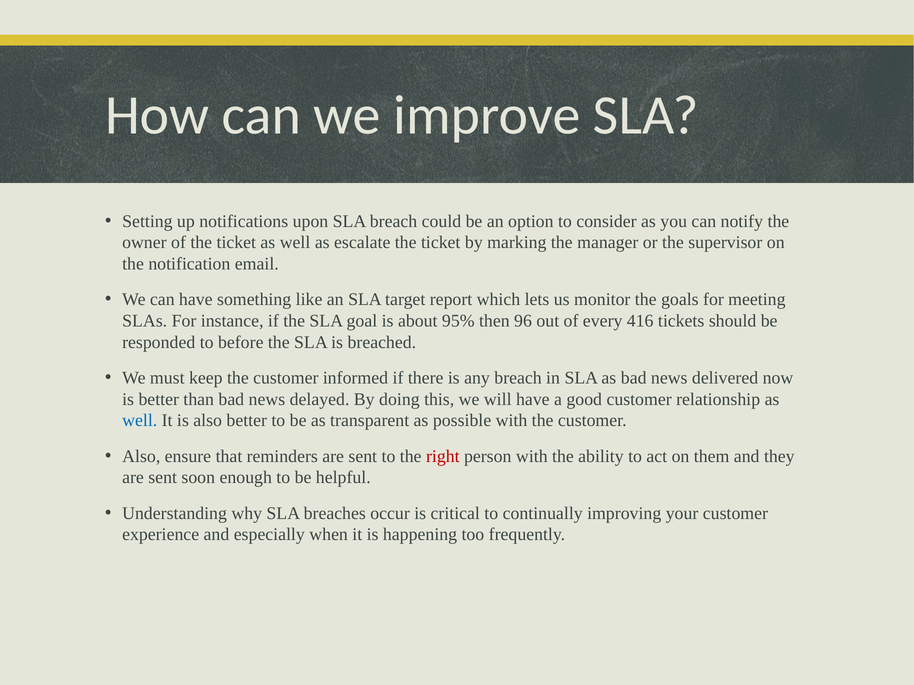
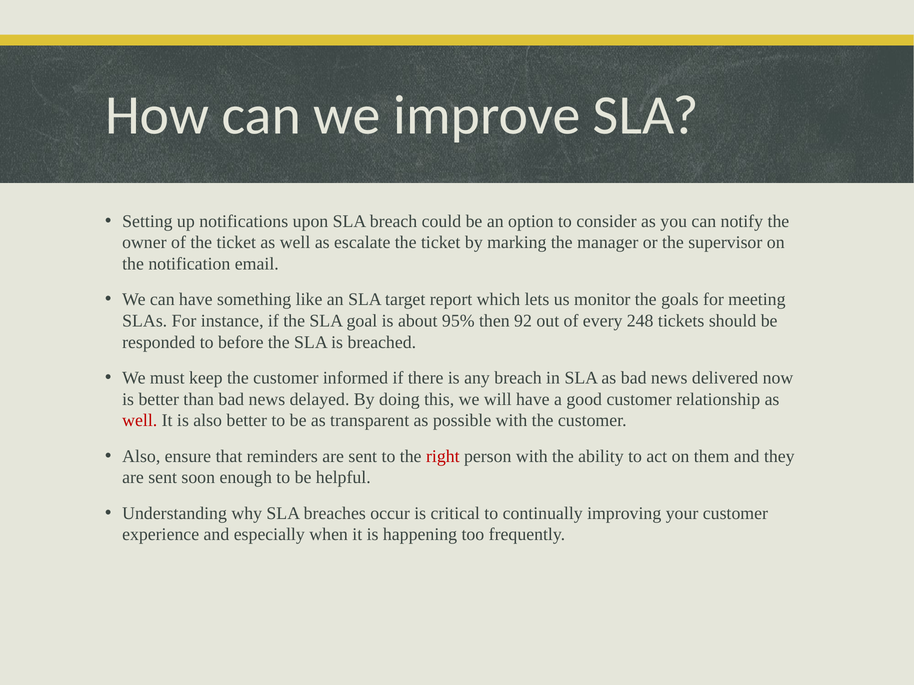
96: 96 -> 92
416: 416 -> 248
well at (140, 421) colour: blue -> red
